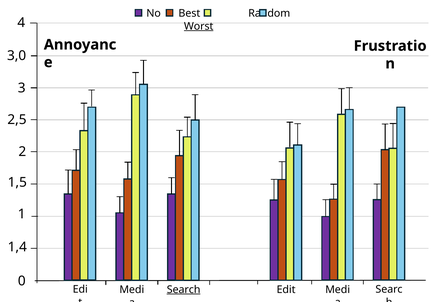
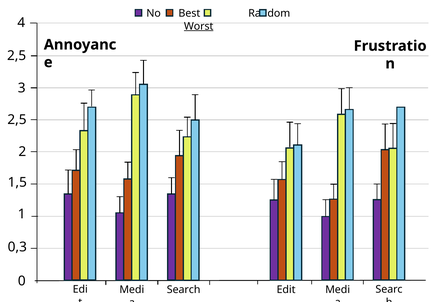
3,0 at (17, 56): 3,0 -> 2,5
1,4: 1,4 -> 0,3
Search underline: present -> none
